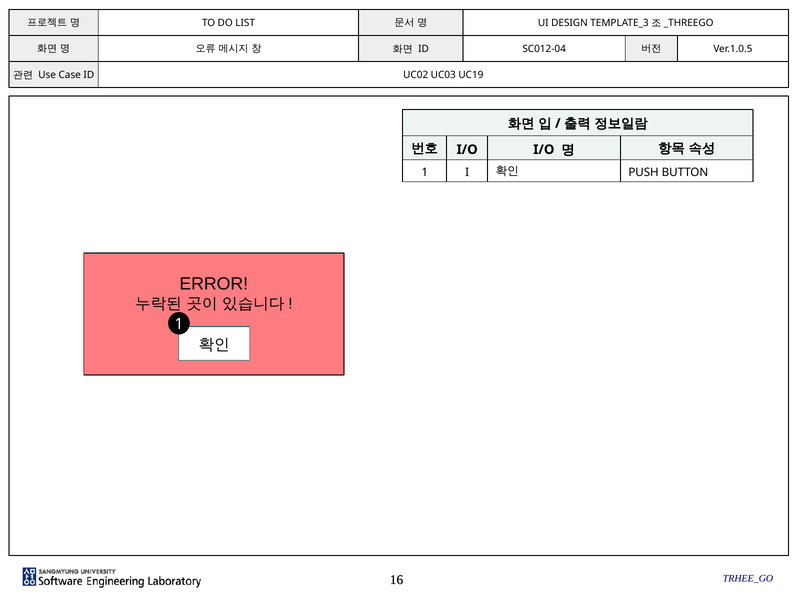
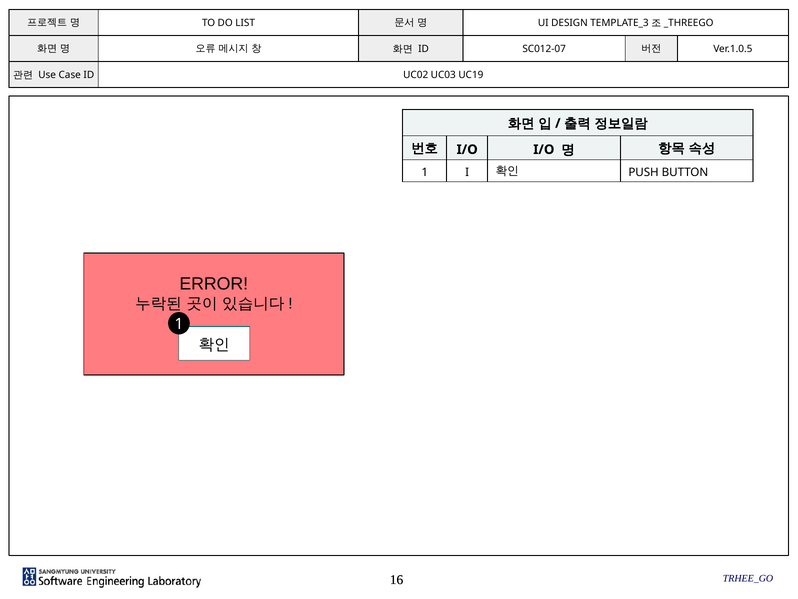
SC012-04: SC012-04 -> SC012-07
